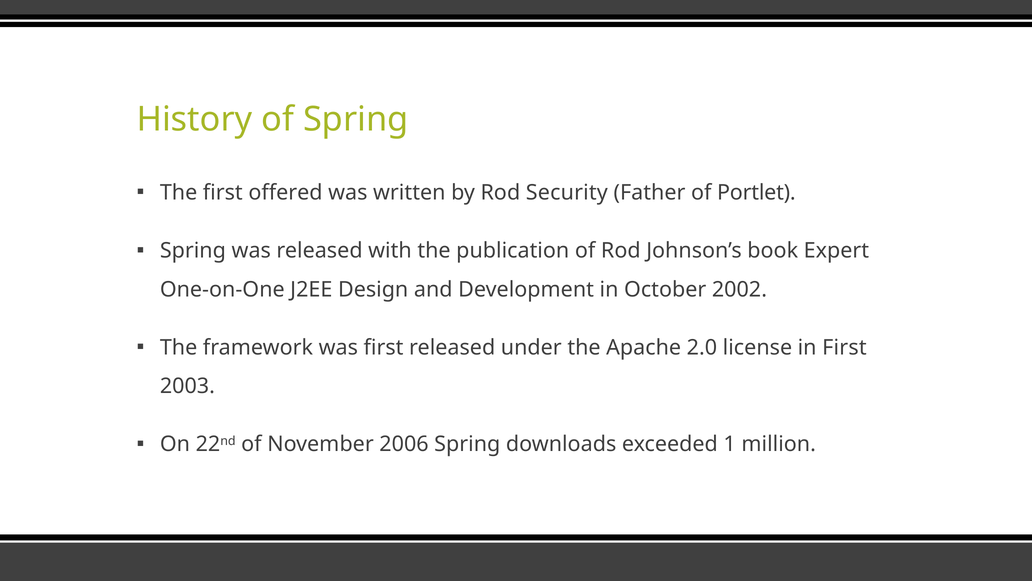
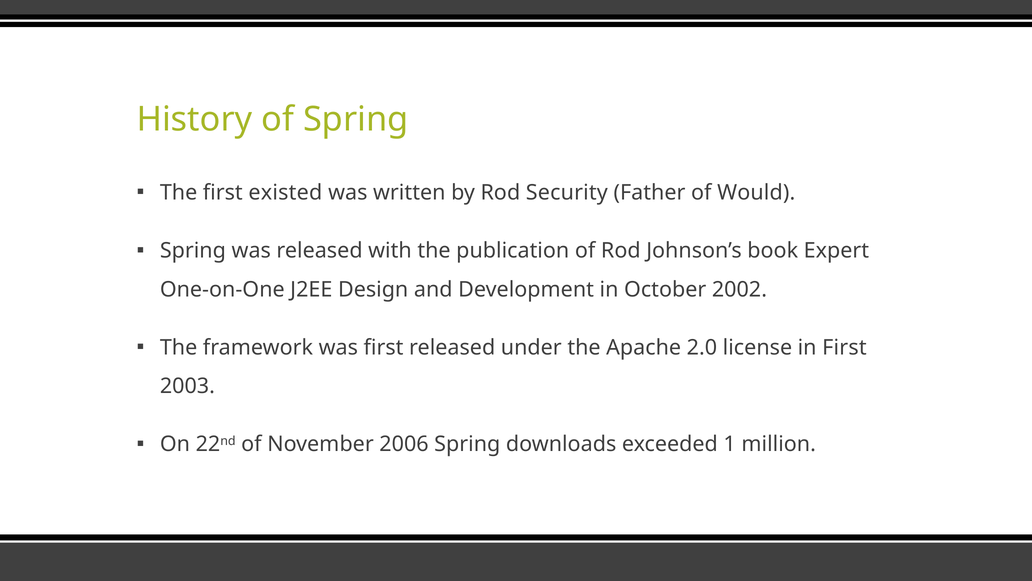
offered: offered -> existed
Portlet: Portlet -> Would
